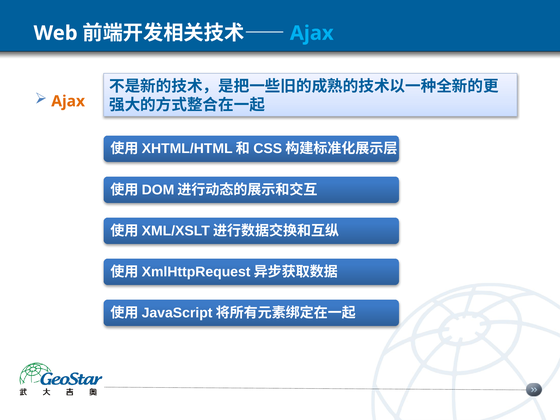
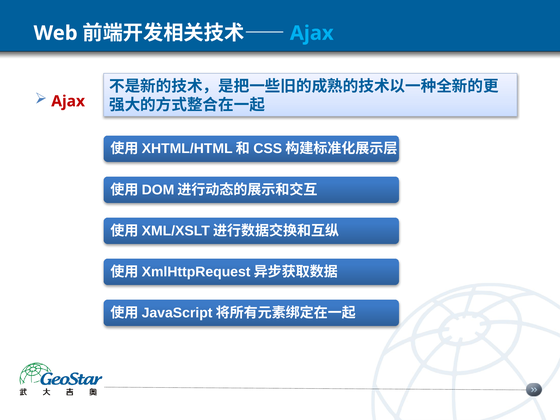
Ajax at (68, 101) colour: orange -> red
